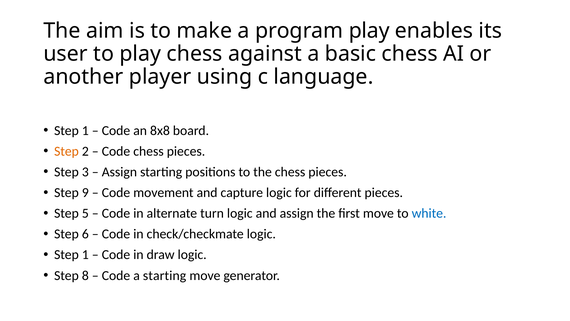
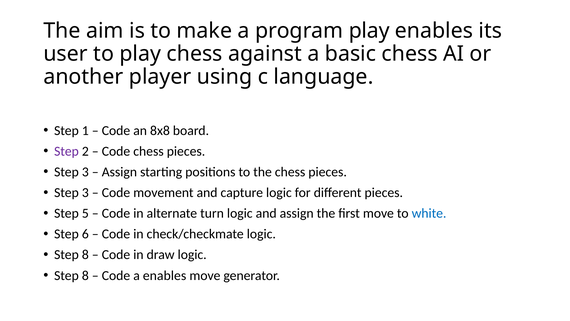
Step at (66, 151) colour: orange -> purple
9 at (85, 192): 9 -> 3
1 at (85, 255): 1 -> 8
a starting: starting -> enables
